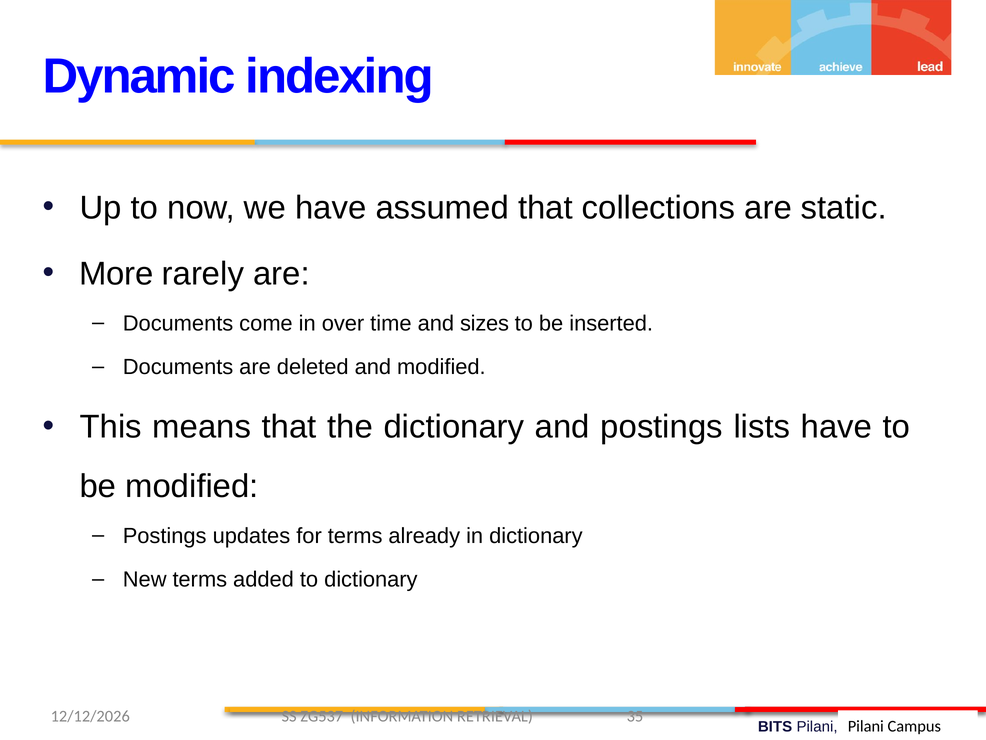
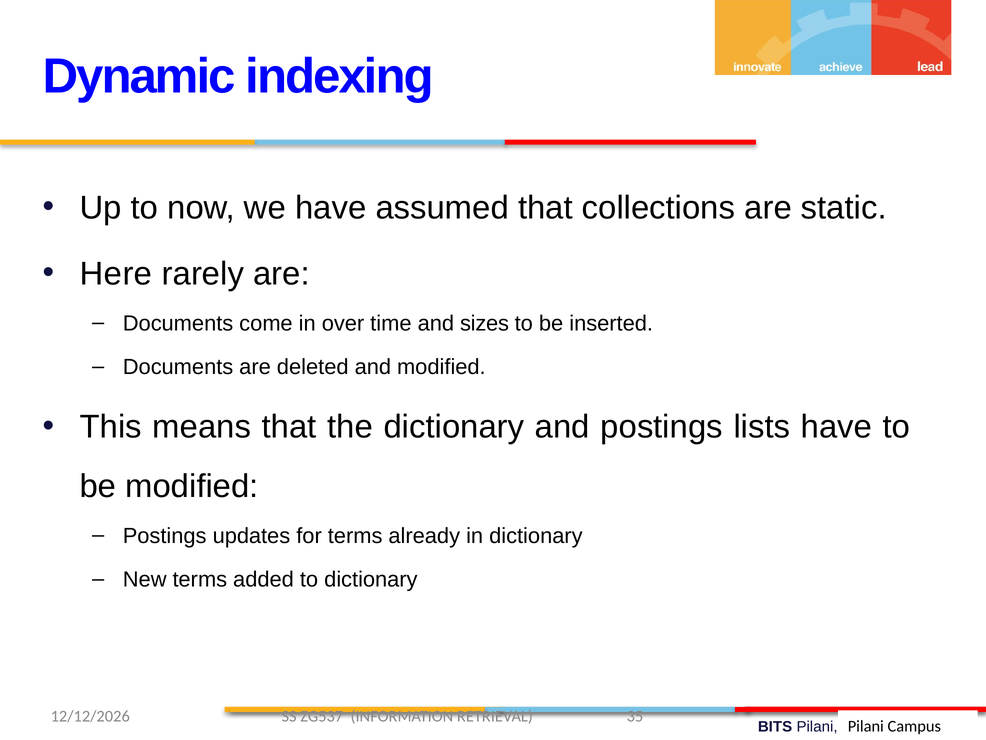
More: More -> Here
